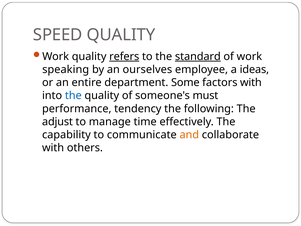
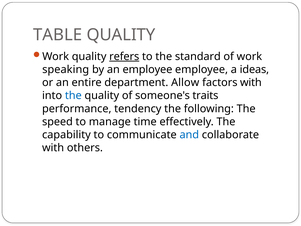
SPEED: SPEED -> TABLE
standard underline: present -> none
an ourselves: ourselves -> employee
Some: Some -> Allow
must: must -> traits
adjust: adjust -> speed
and colour: orange -> blue
